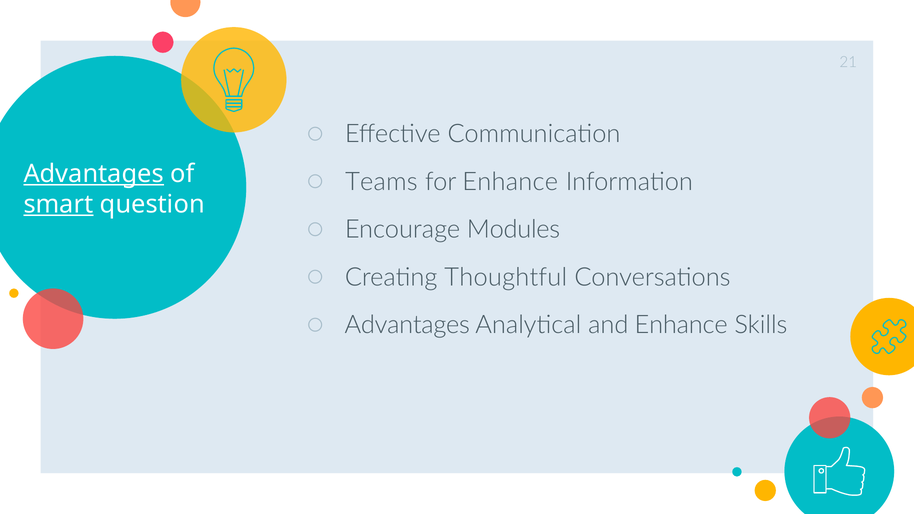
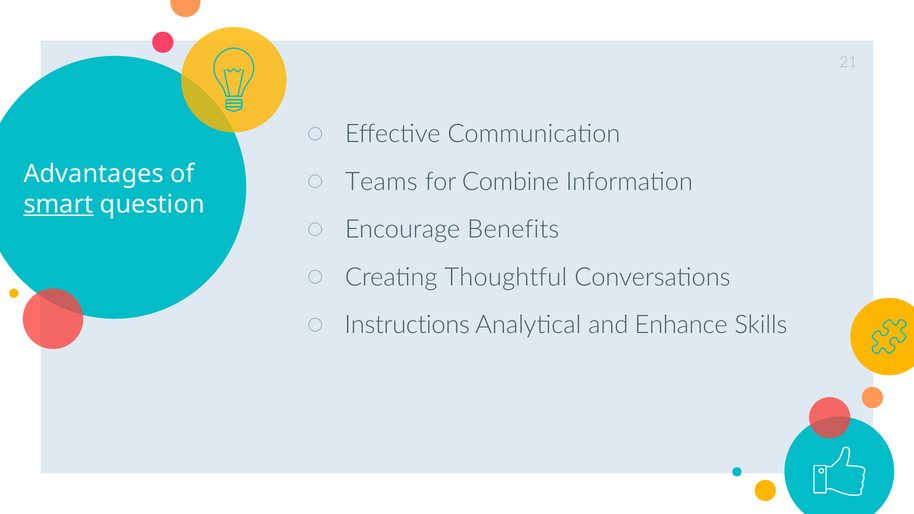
Advantages at (94, 174) underline: present -> none
for Enhance: Enhance -> Combine
Modules: Modules -> Benefits
Advantages at (407, 325): Advantages -> Instructions
